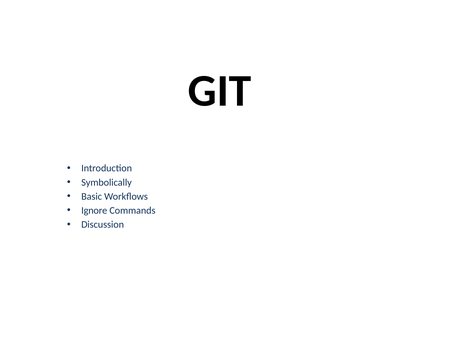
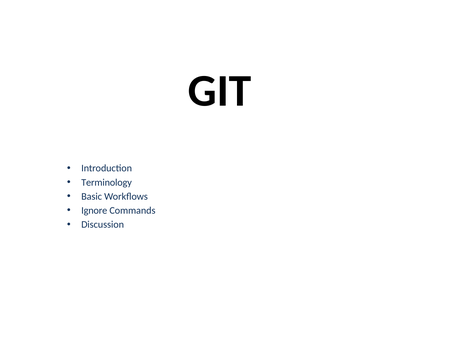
Symbolically: Symbolically -> Terminology
